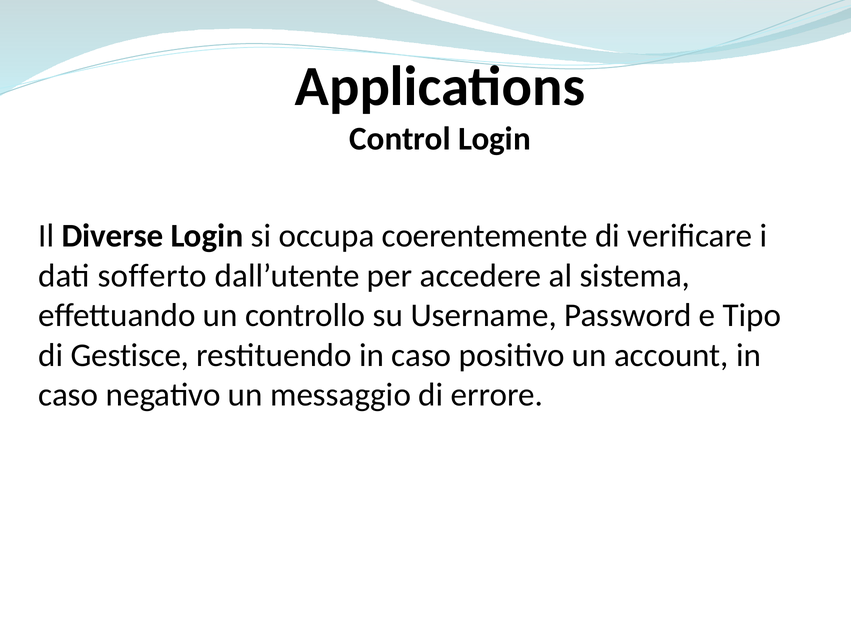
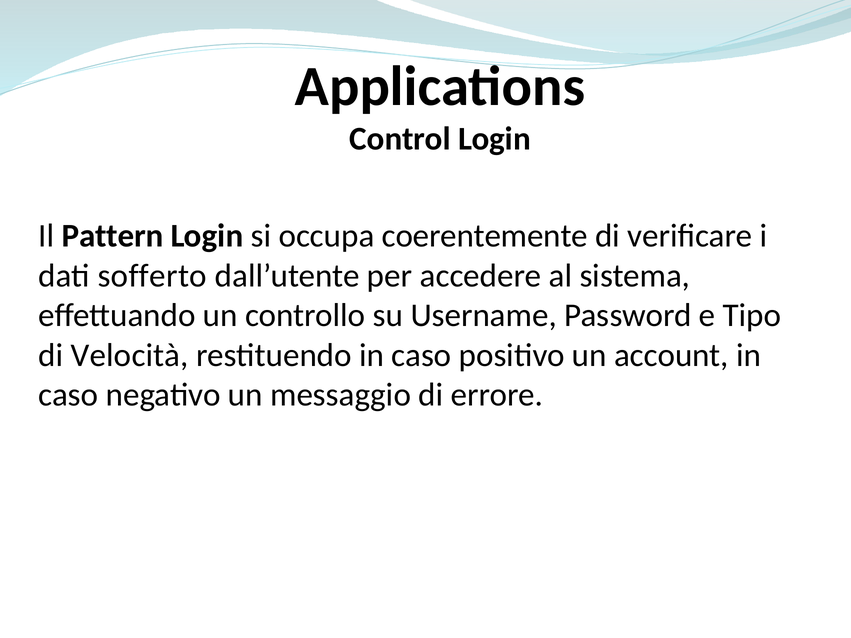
Diverse: Diverse -> Pattern
Gestisce: Gestisce -> Velocità
